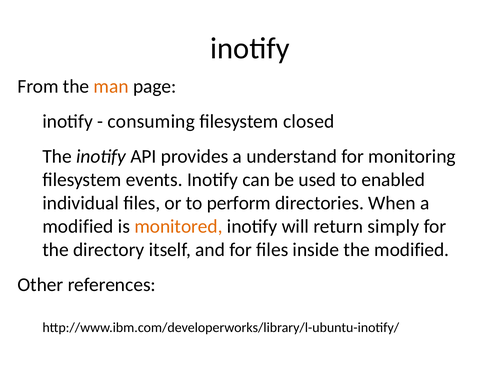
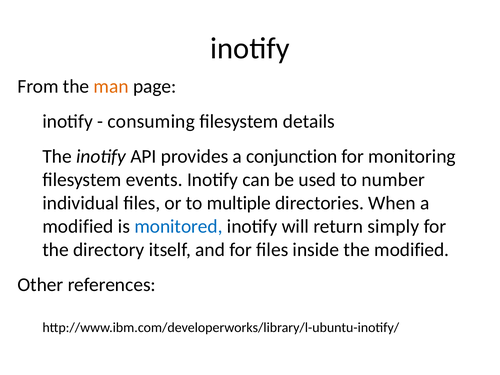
closed: closed -> details
understand: understand -> conjunction
enabled: enabled -> number
perform: perform -> multiple
monitored colour: orange -> blue
